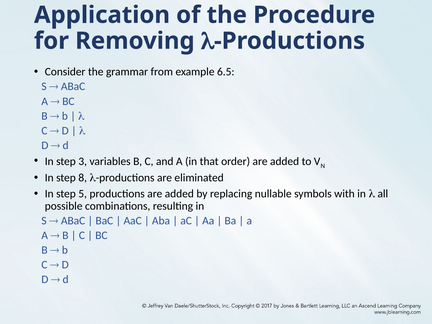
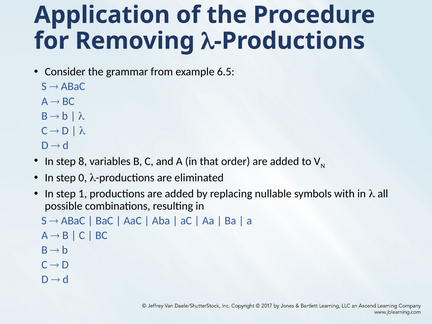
3: 3 -> 8
8: 8 -> 0
5: 5 -> 1
